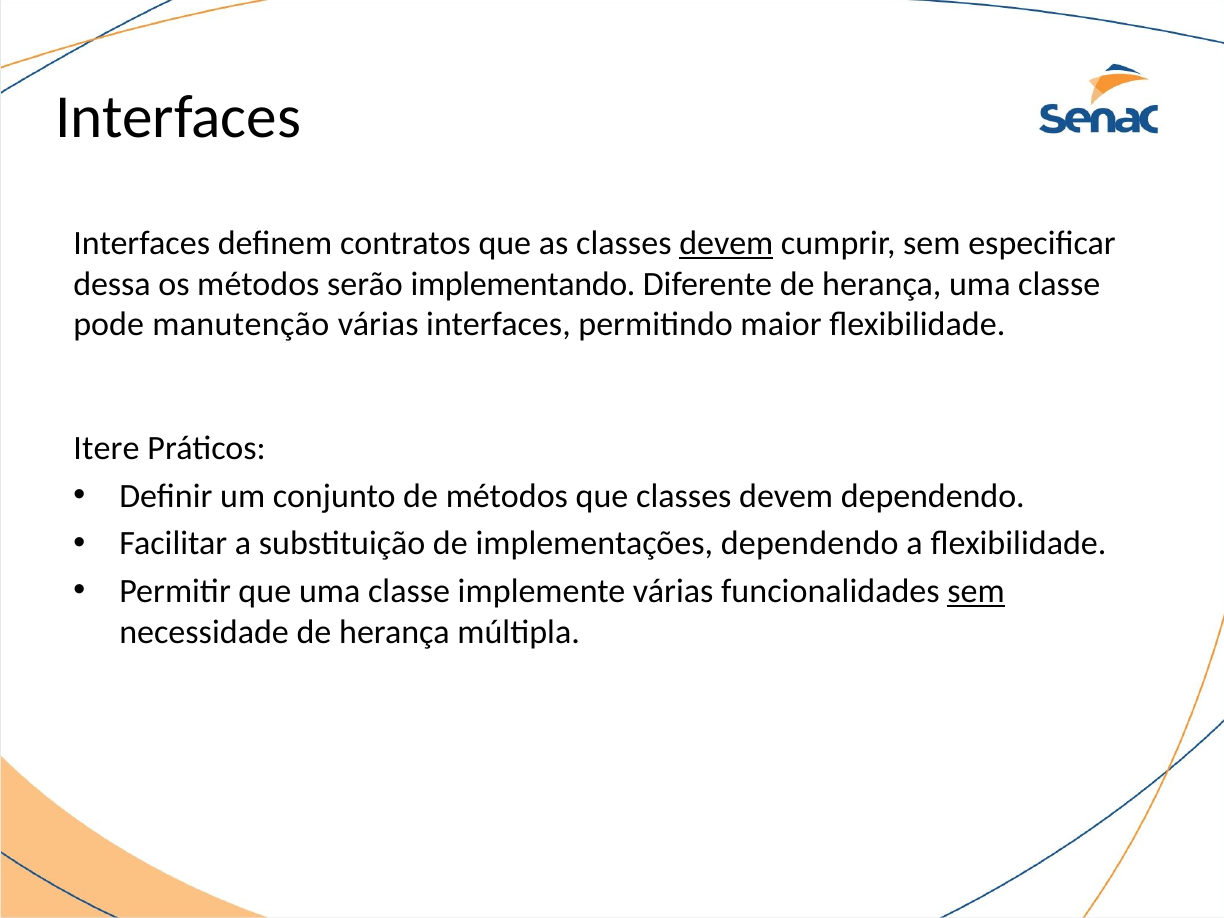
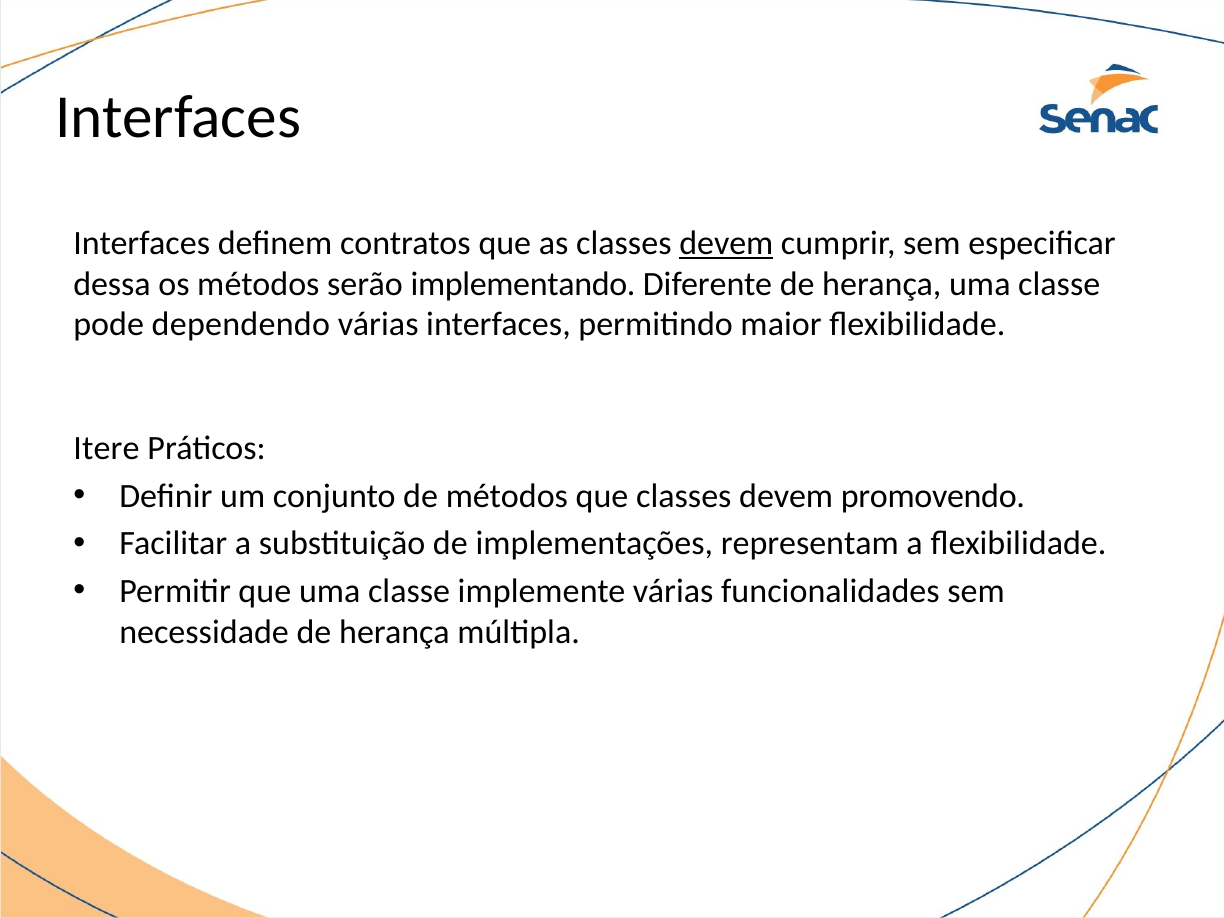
manutenção: manutenção -> dependendo
devem dependendo: dependendo -> promovendo
implementações dependendo: dependendo -> representam
sem at (976, 591) underline: present -> none
